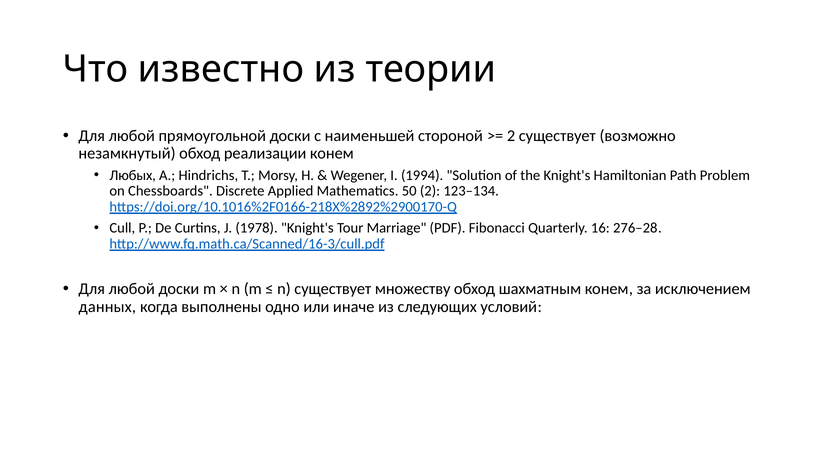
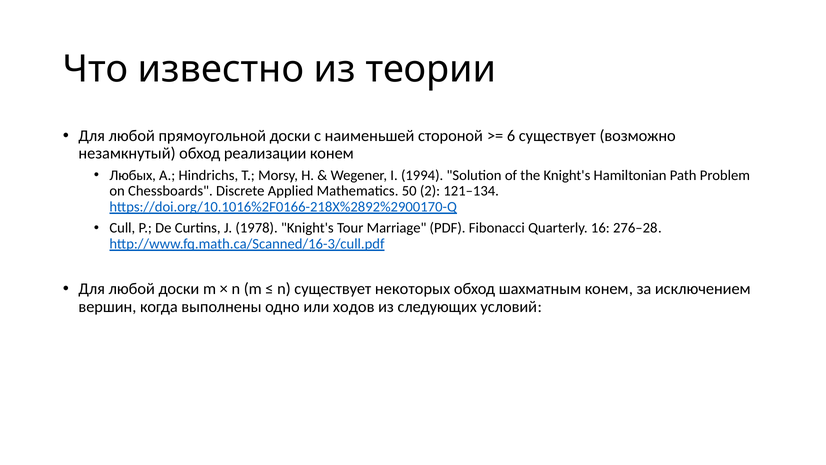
2 at (511, 136): 2 -> 6
123–134: 123–134 -> 121–134
множеству: множеству -> некоторых
данных: данных -> вершин
иначе: иначе -> ходов
